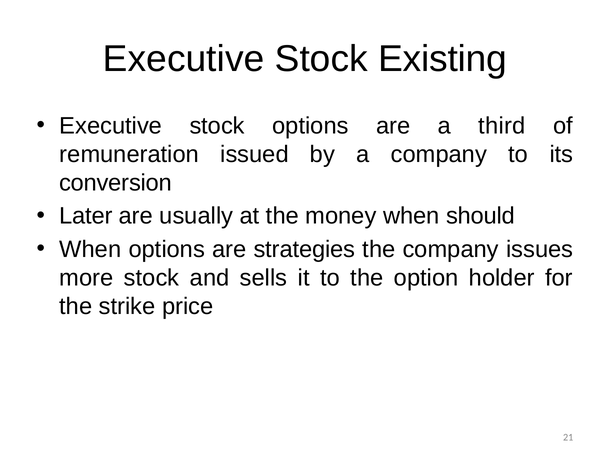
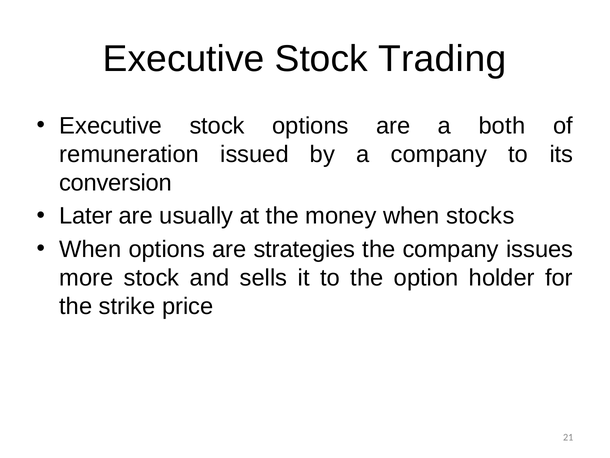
Existing: Existing -> Trading
third: third -> both
should: should -> stocks
